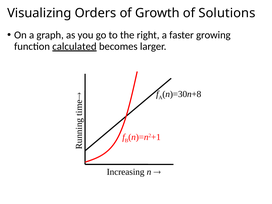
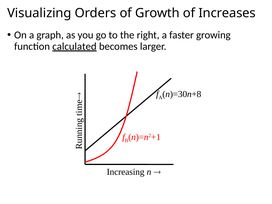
Solutions: Solutions -> Increases
